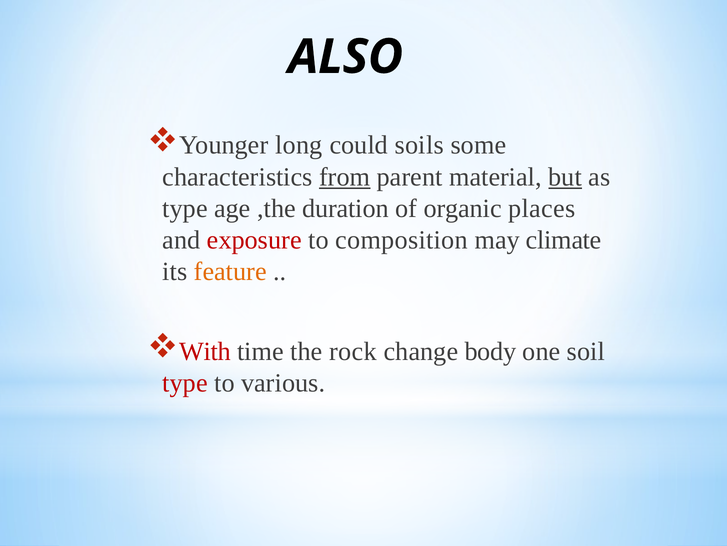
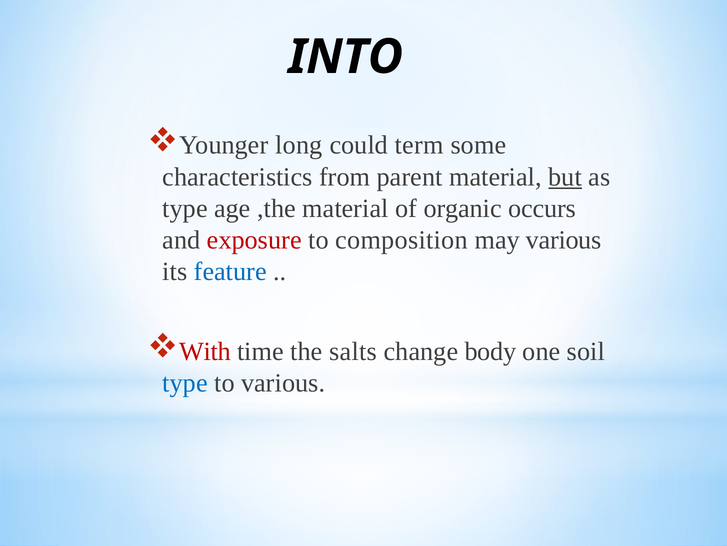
ALSO: ALSO -> INTO
soils: soils -> term
from underline: present -> none
,the duration: duration -> material
places: places -> occurs
may climate: climate -> various
feature colour: orange -> blue
rock: rock -> salts
type at (185, 383) colour: red -> blue
